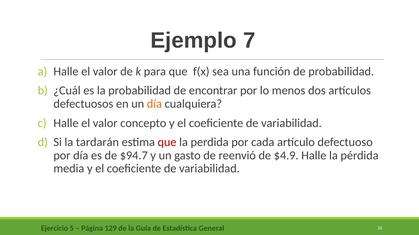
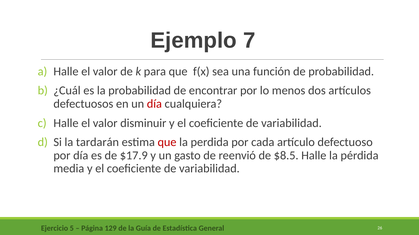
día at (154, 104) colour: orange -> red
concepto: concepto -> disminuir
$94.7: $94.7 -> $17.9
$4.9: $4.9 -> $8.5
